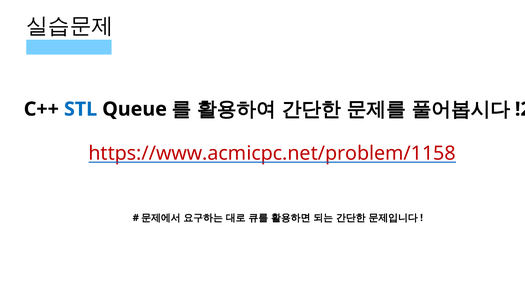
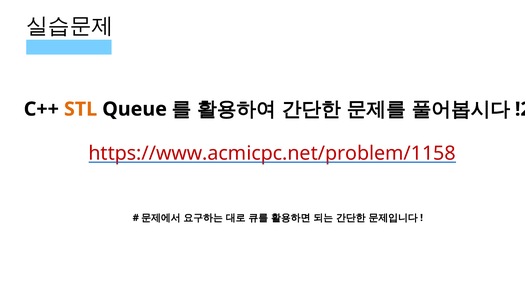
STL colour: blue -> orange
